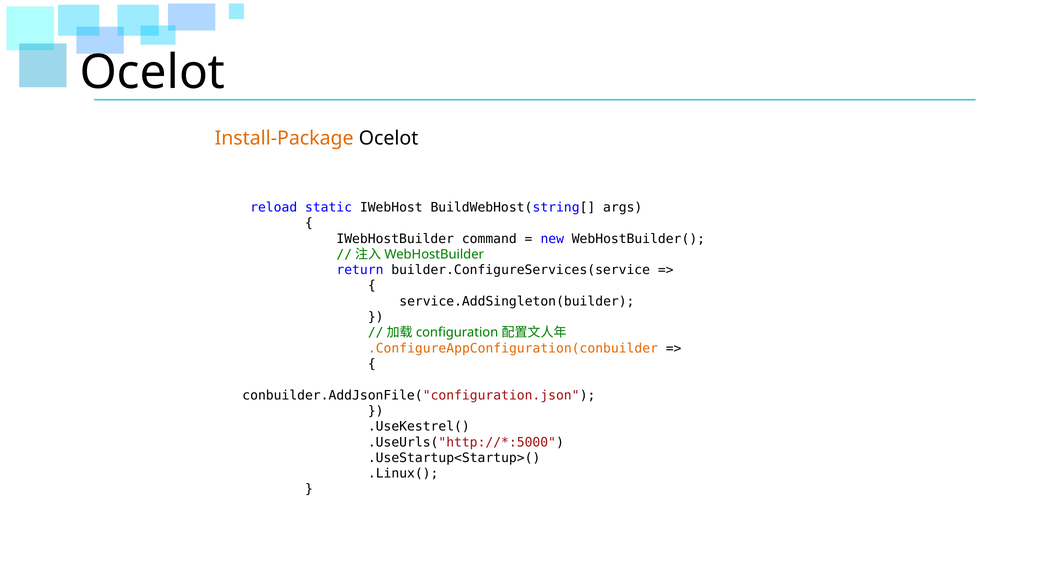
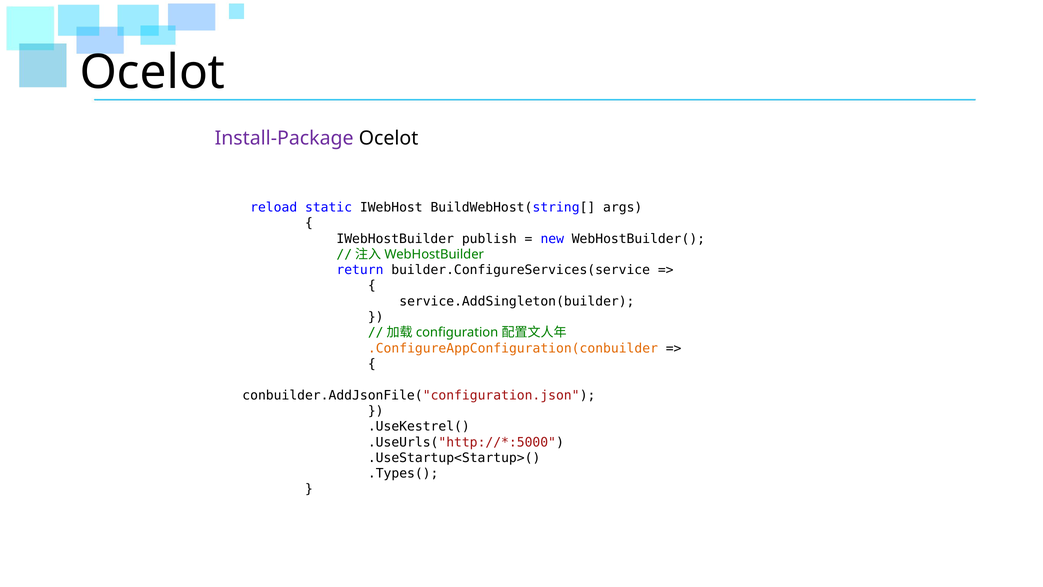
Install-Package colour: orange -> purple
command: command -> publish
.Linux(: .Linux( -> .Types(
